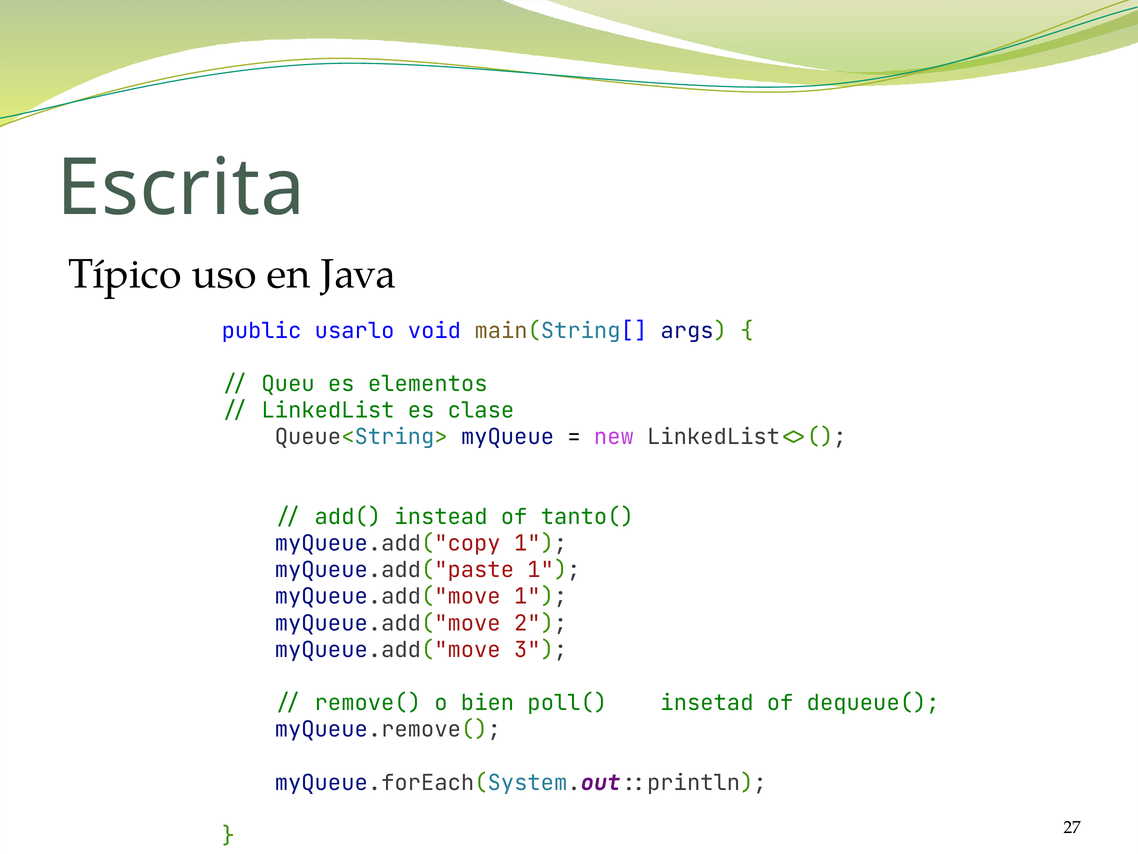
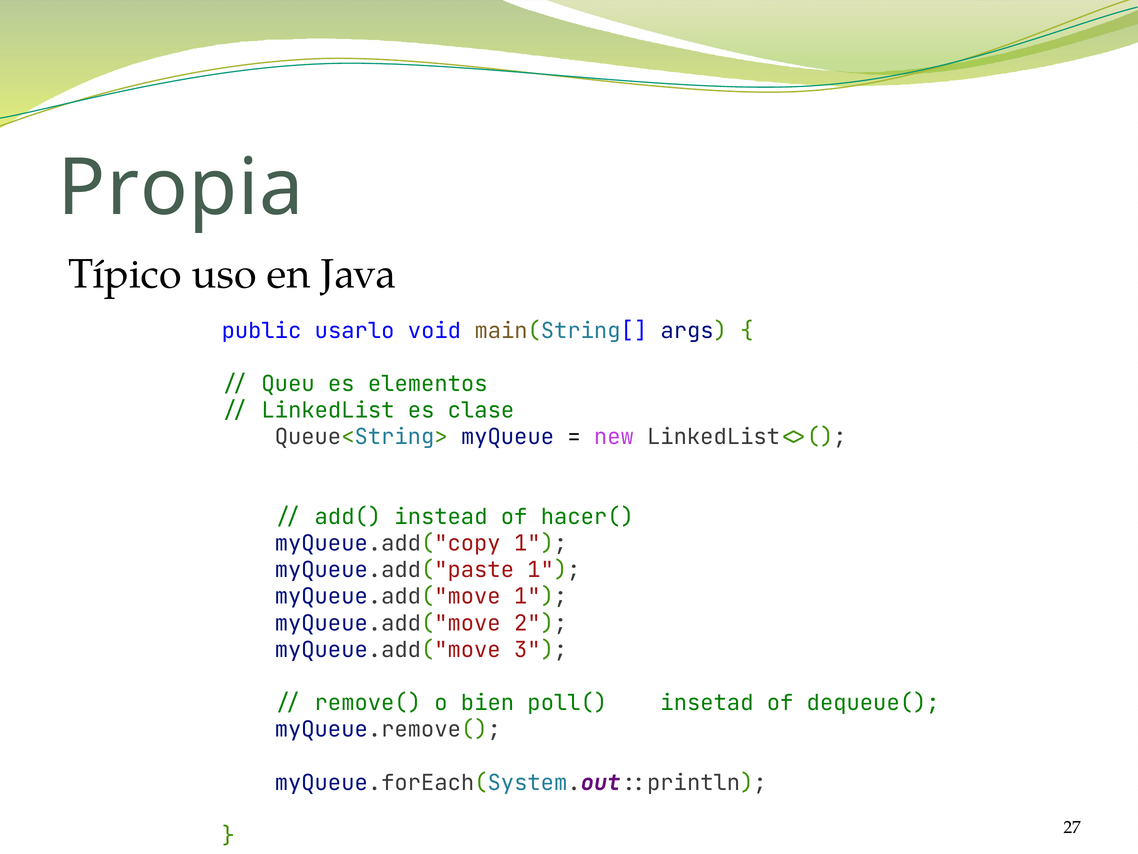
Escrita: Escrita -> Propia
tanto(: tanto( -> hacer(
